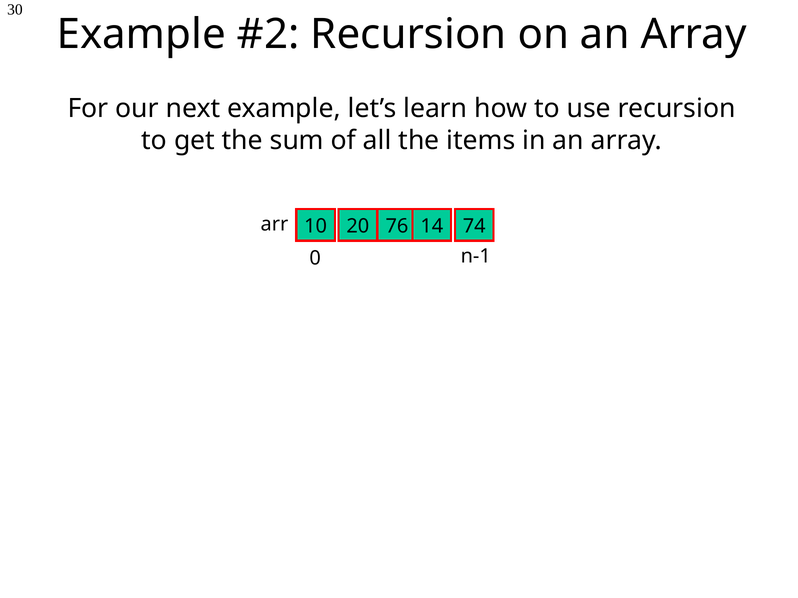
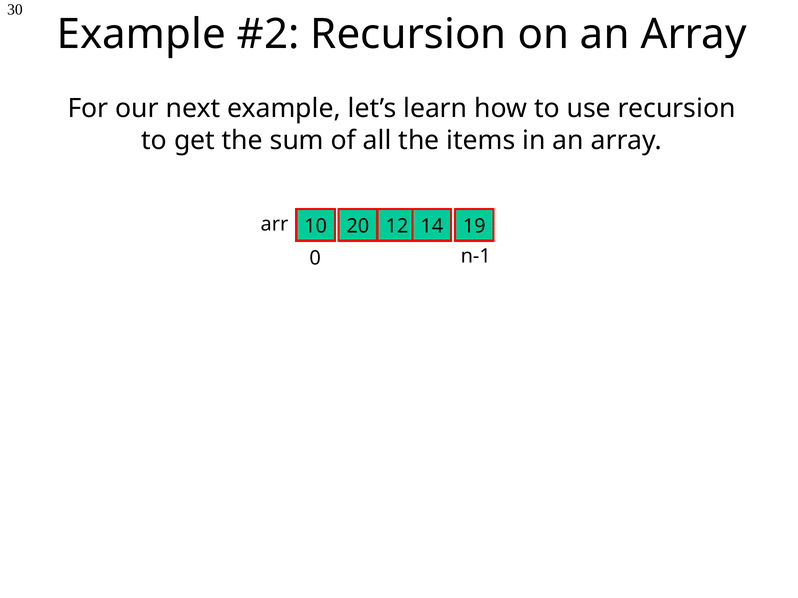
76: 76 -> 12
74: 74 -> 19
